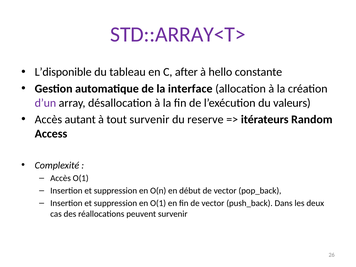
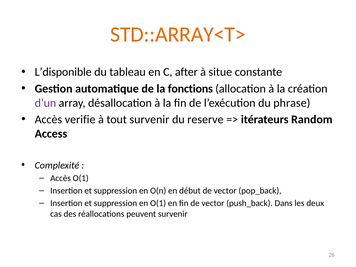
STD::ARRAY<T> colour: purple -> orange
hello: hello -> situe
interface: interface -> fonctions
valeurs: valeurs -> phrase
autant: autant -> verifie
